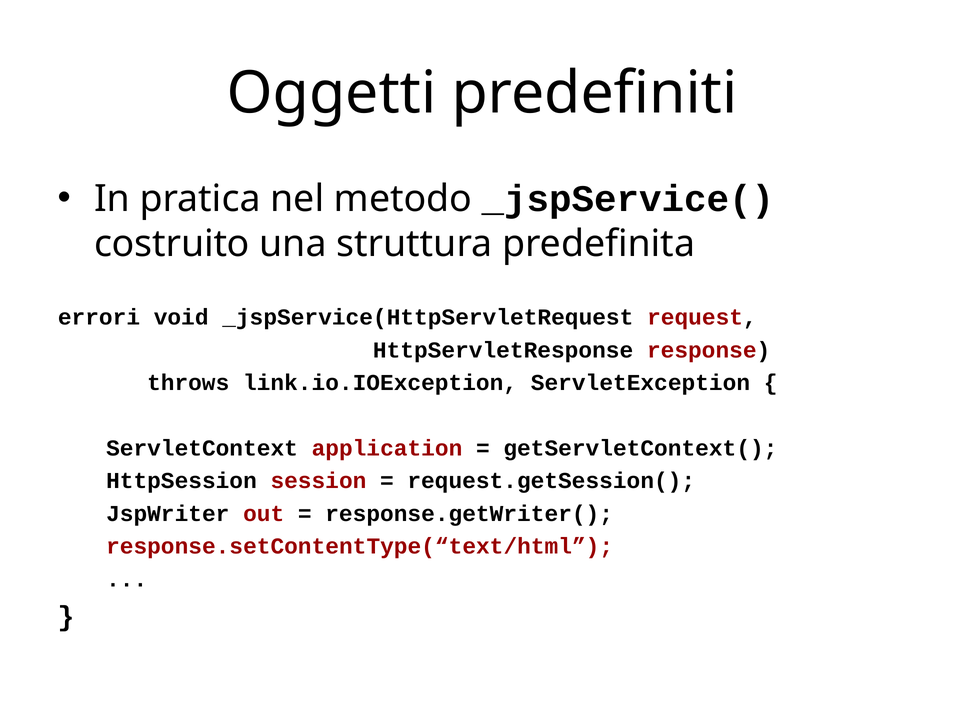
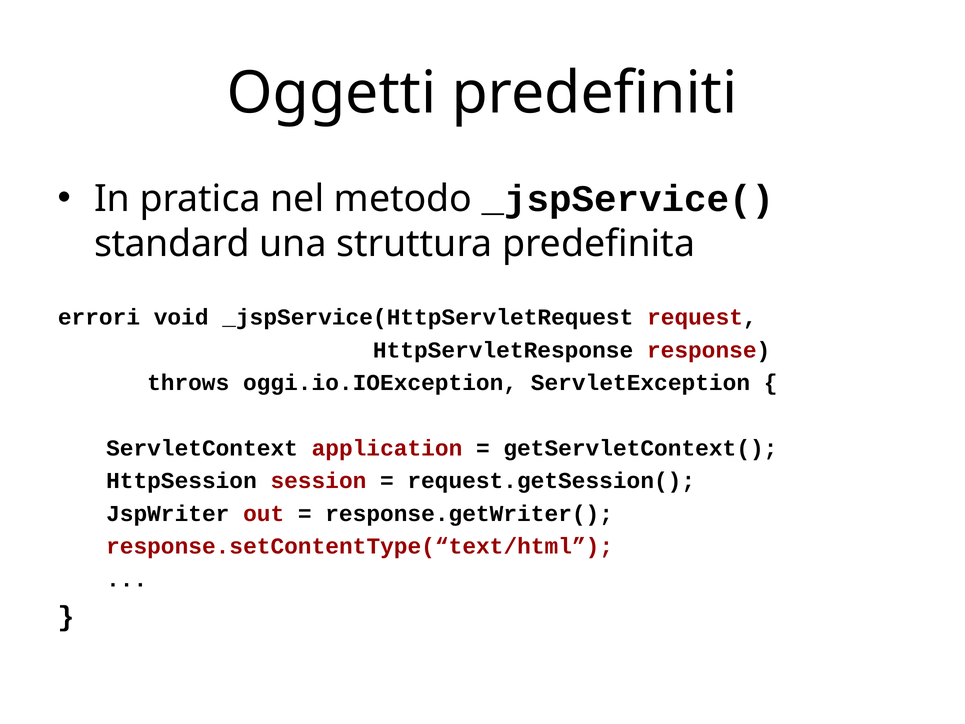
costruito: costruito -> standard
link.io.IOException: link.io.IOException -> oggi.io.IOException
